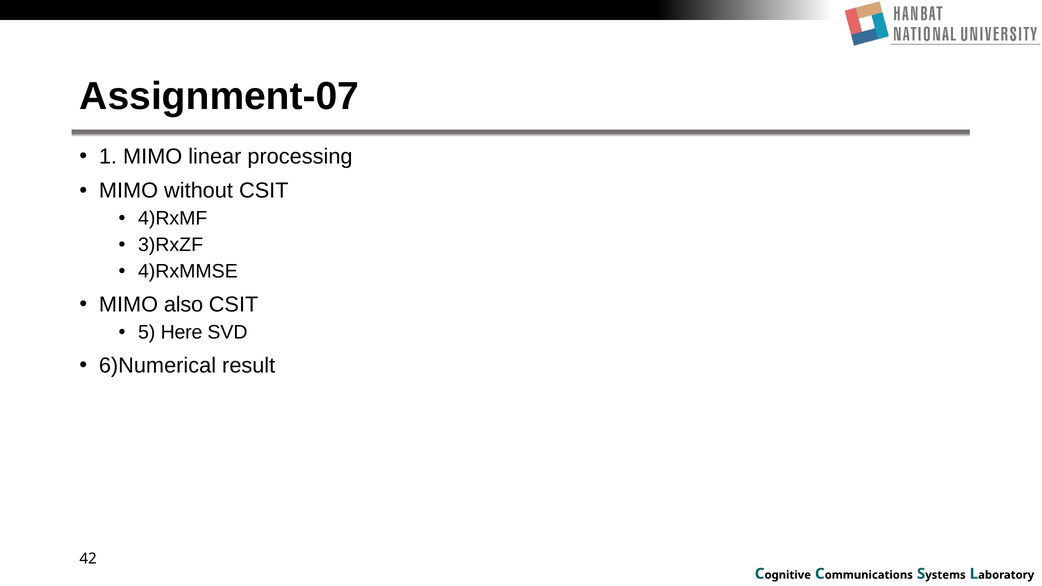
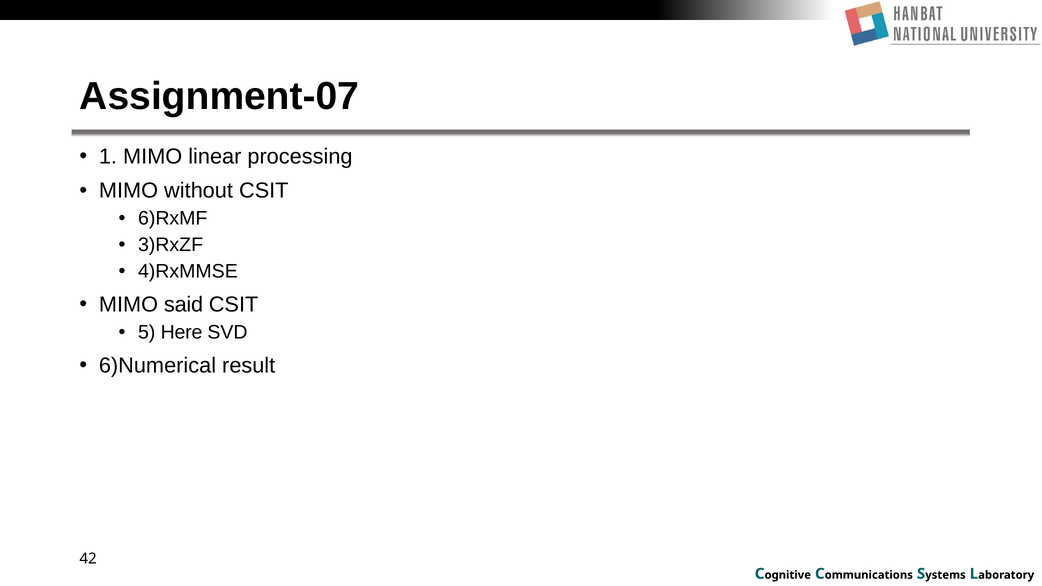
4)RxMF: 4)RxMF -> 6)RxMF
also: also -> said
